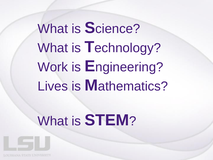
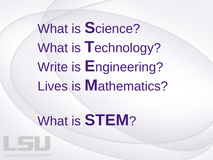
Work: Work -> Write
